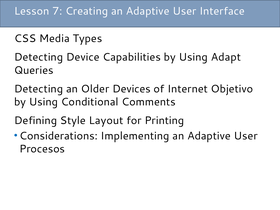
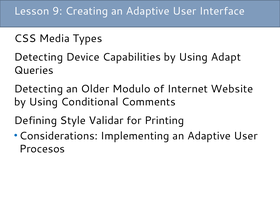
7: 7 -> 9
Devices: Devices -> Modulo
Objetivo: Objetivo -> Website
Layout: Layout -> Validar
